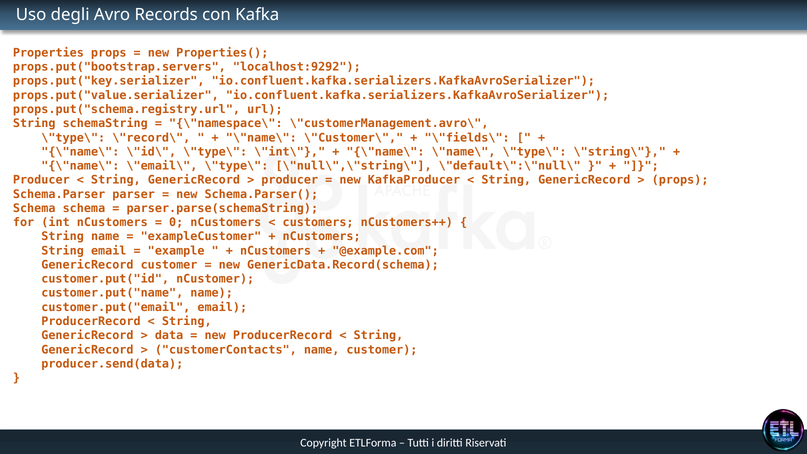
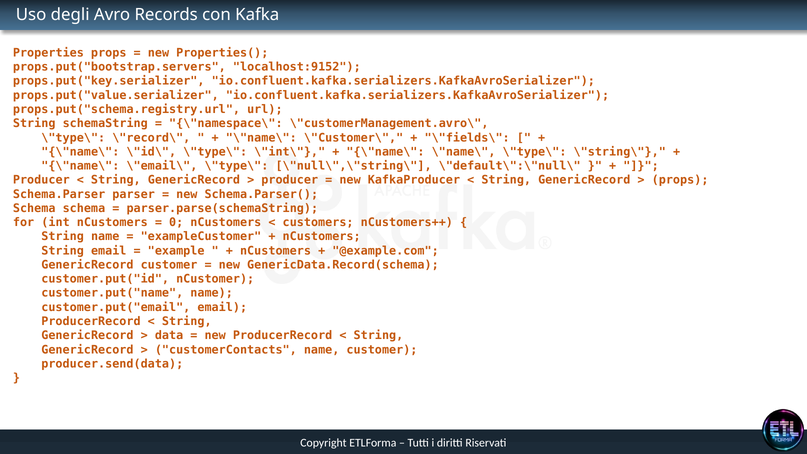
localhost:9292: localhost:9292 -> localhost:9152
